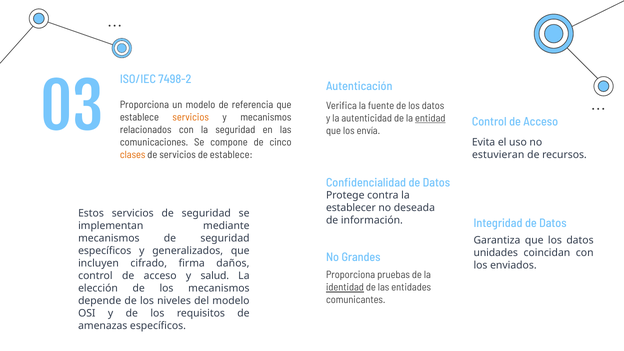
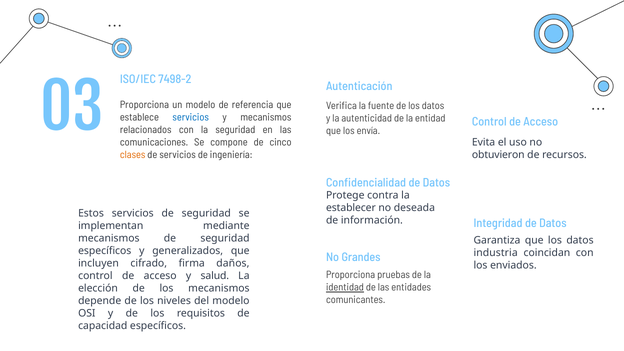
servicios at (191, 117) colour: orange -> blue
entidad underline: present -> none
de establece: establece -> ingeniería
estuvieran: estuvieran -> obtuvieron
unidades: unidades -> industria
amenazas: amenazas -> capacidad
